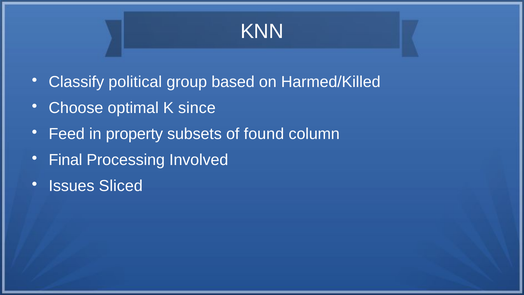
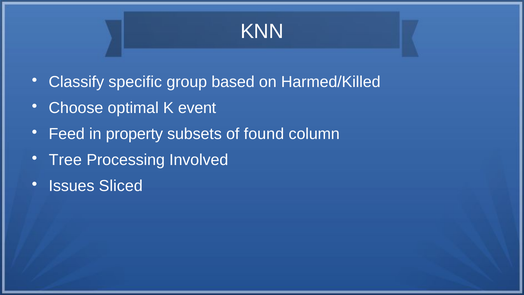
political: political -> specific
since: since -> event
Final: Final -> Tree
